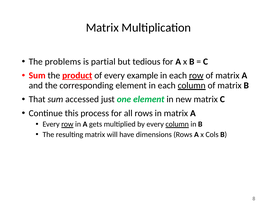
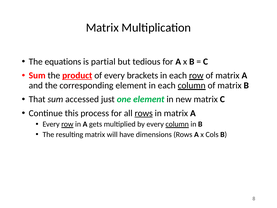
problems: problems -> equations
example: example -> brackets
rows at (144, 113) underline: none -> present
